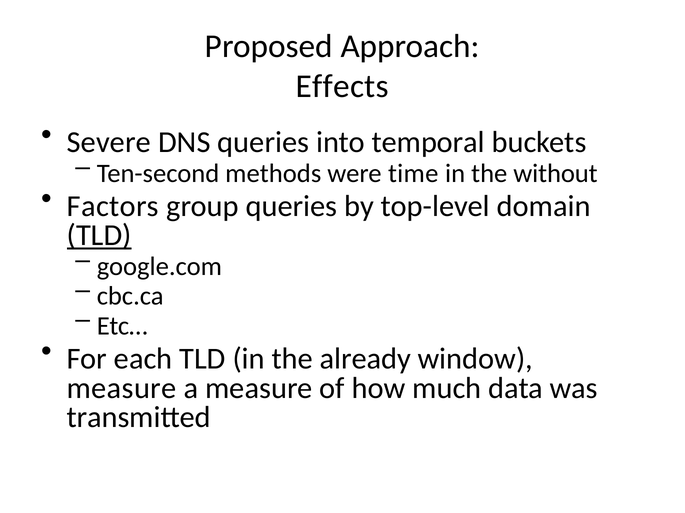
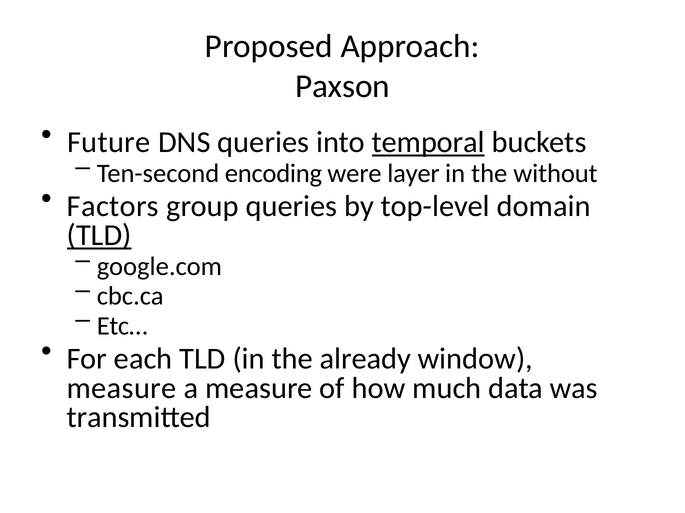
Effects: Effects -> Paxson
Severe: Severe -> Future
temporal underline: none -> present
methods: methods -> encoding
time: time -> layer
